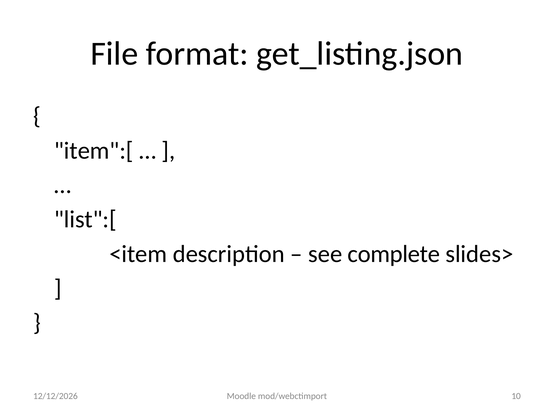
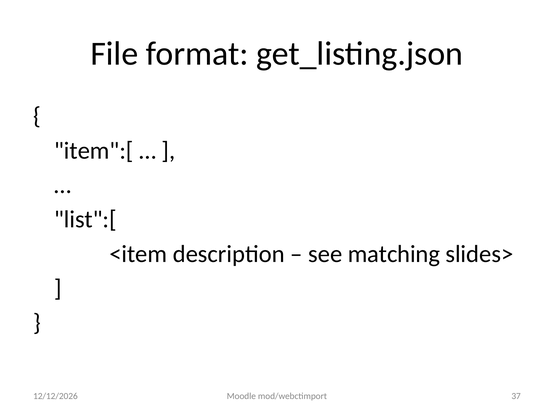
complete: complete -> matching
10: 10 -> 37
